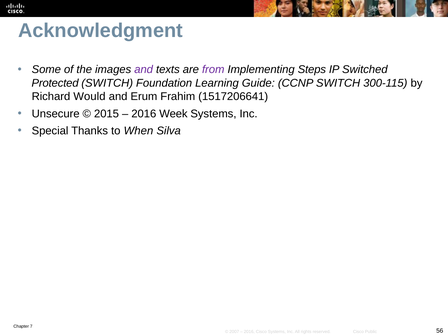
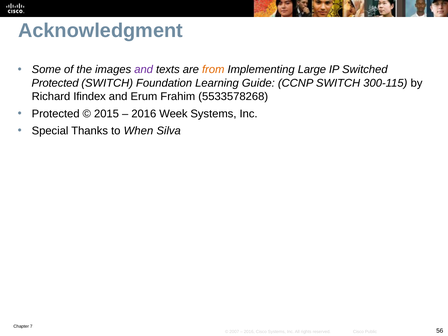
from colour: purple -> orange
Steps: Steps -> Large
Would: Would -> Ifindex
1517206641: 1517206641 -> 5533578268
Unsecure at (56, 114): Unsecure -> Protected
